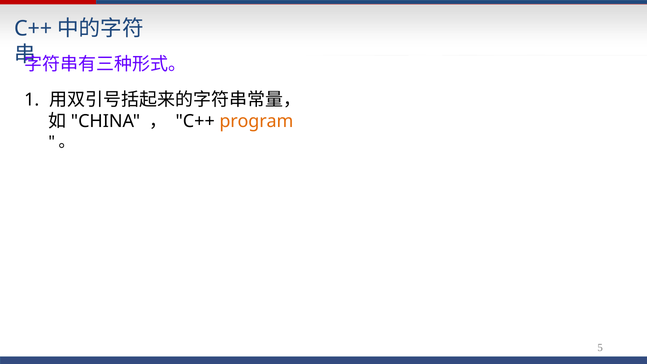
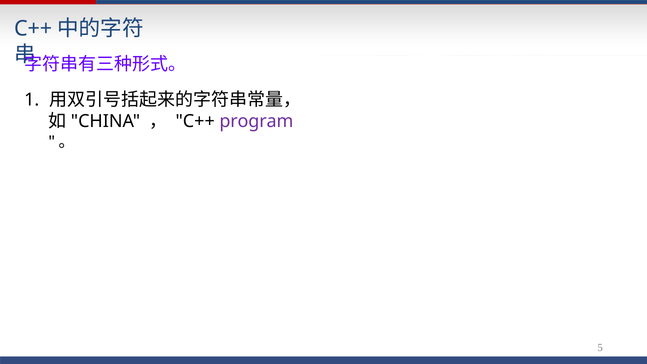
program colour: orange -> purple
